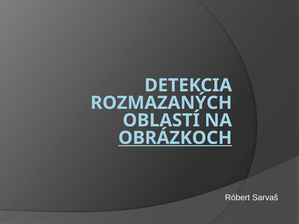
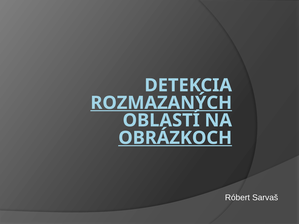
ROZMAZANÝCH underline: none -> present
